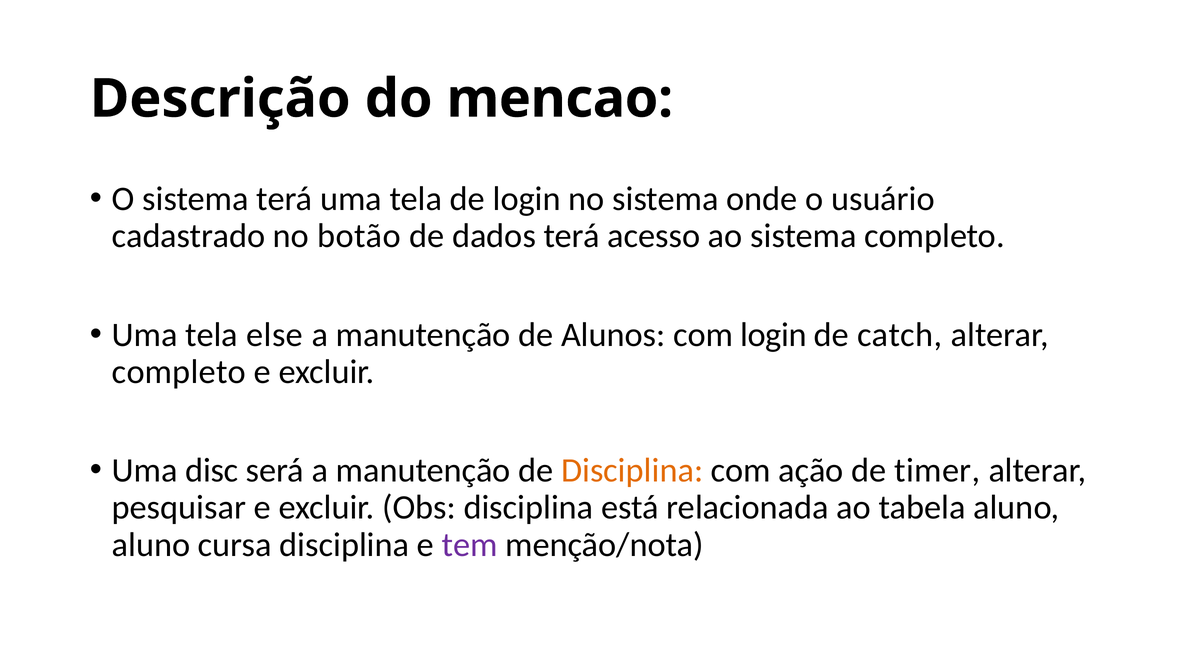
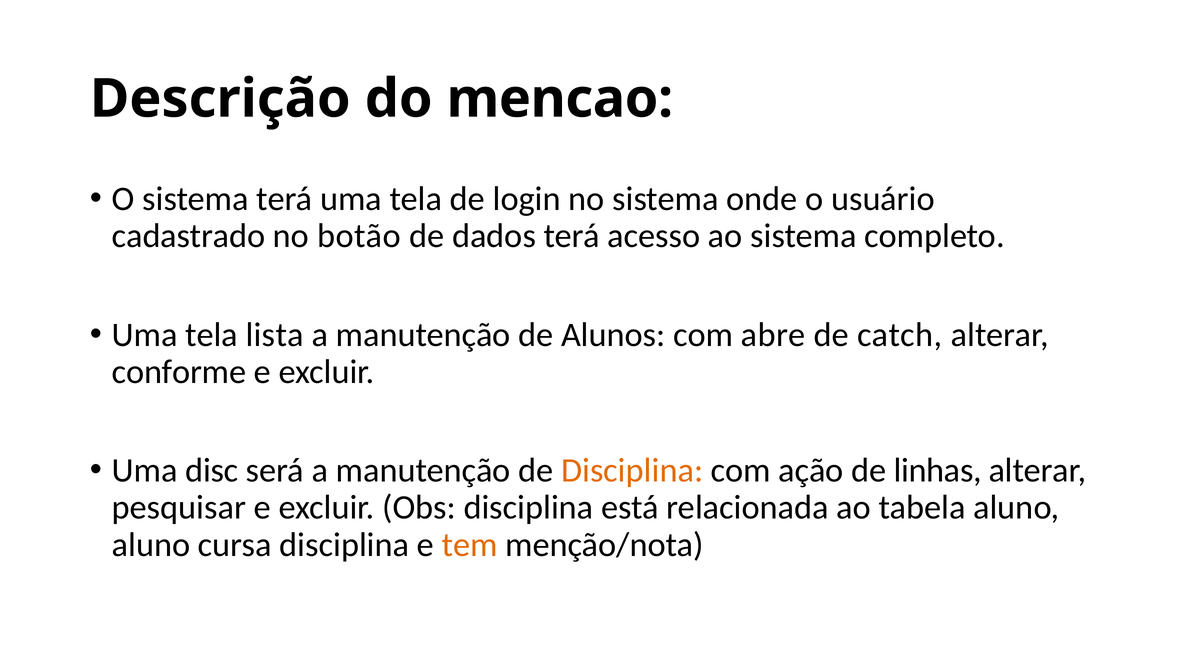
else: else -> lista
com login: login -> abre
completo at (179, 372): completo -> conforme
timer: timer -> linhas
tem colour: purple -> orange
